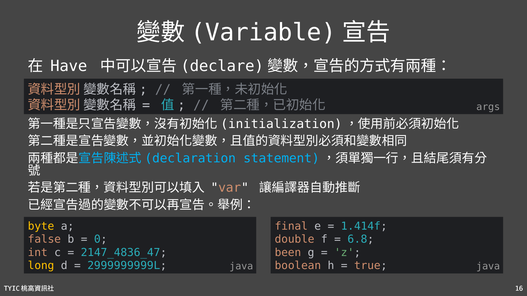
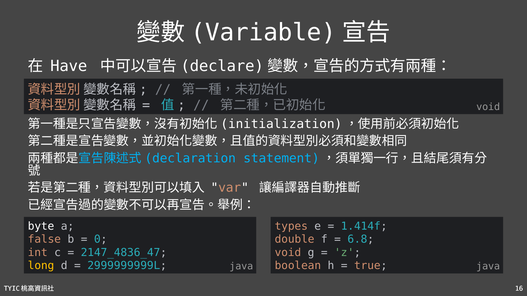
args at (488, 107): args -> void
byte colour: yellow -> white
final: final -> types
been at (288, 253): been -> void
